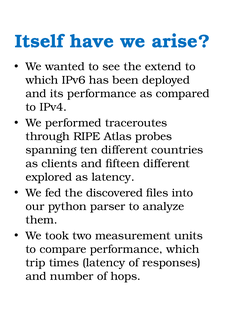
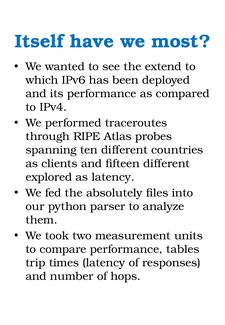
arise: arise -> most
discovered: discovered -> absolutely
performance which: which -> tables
